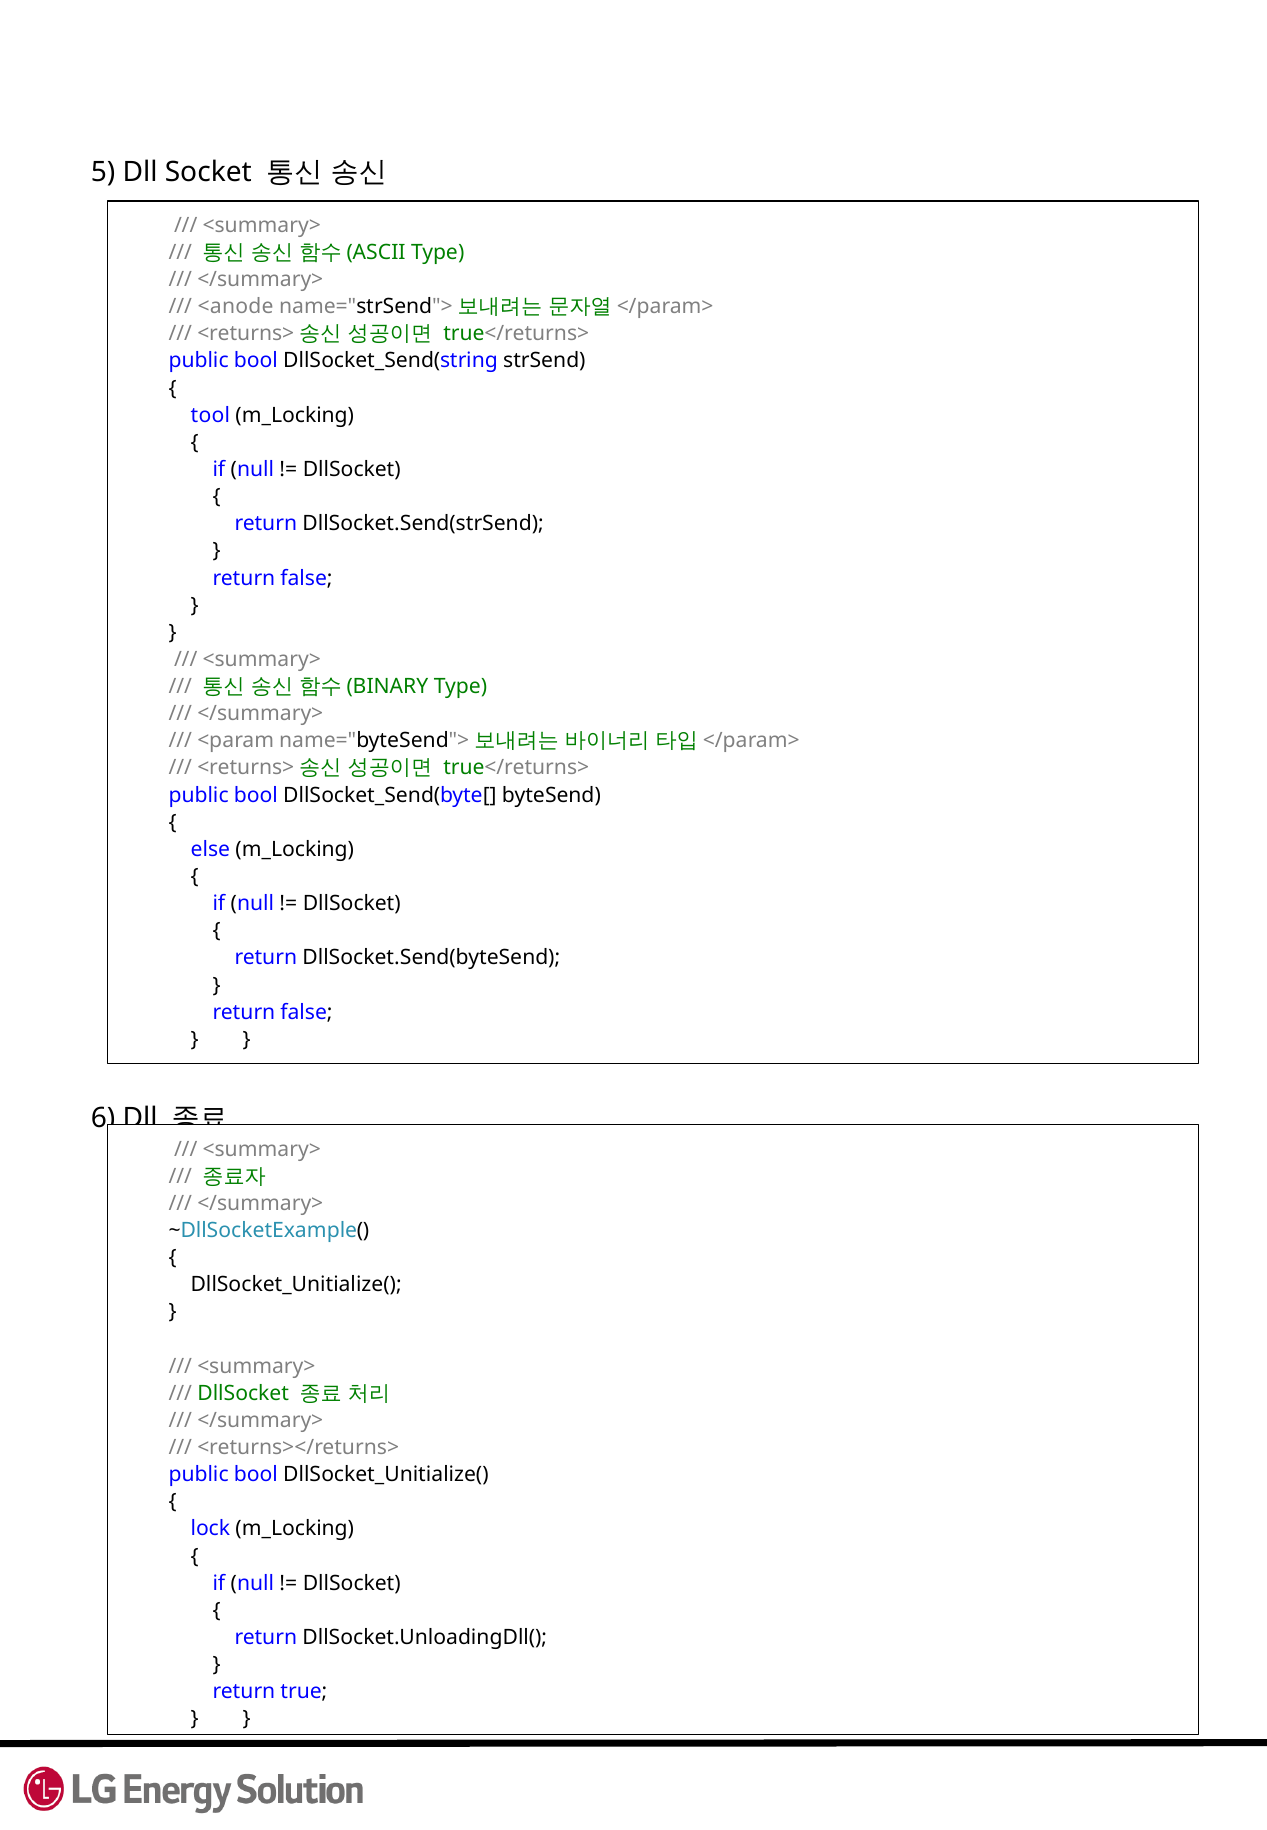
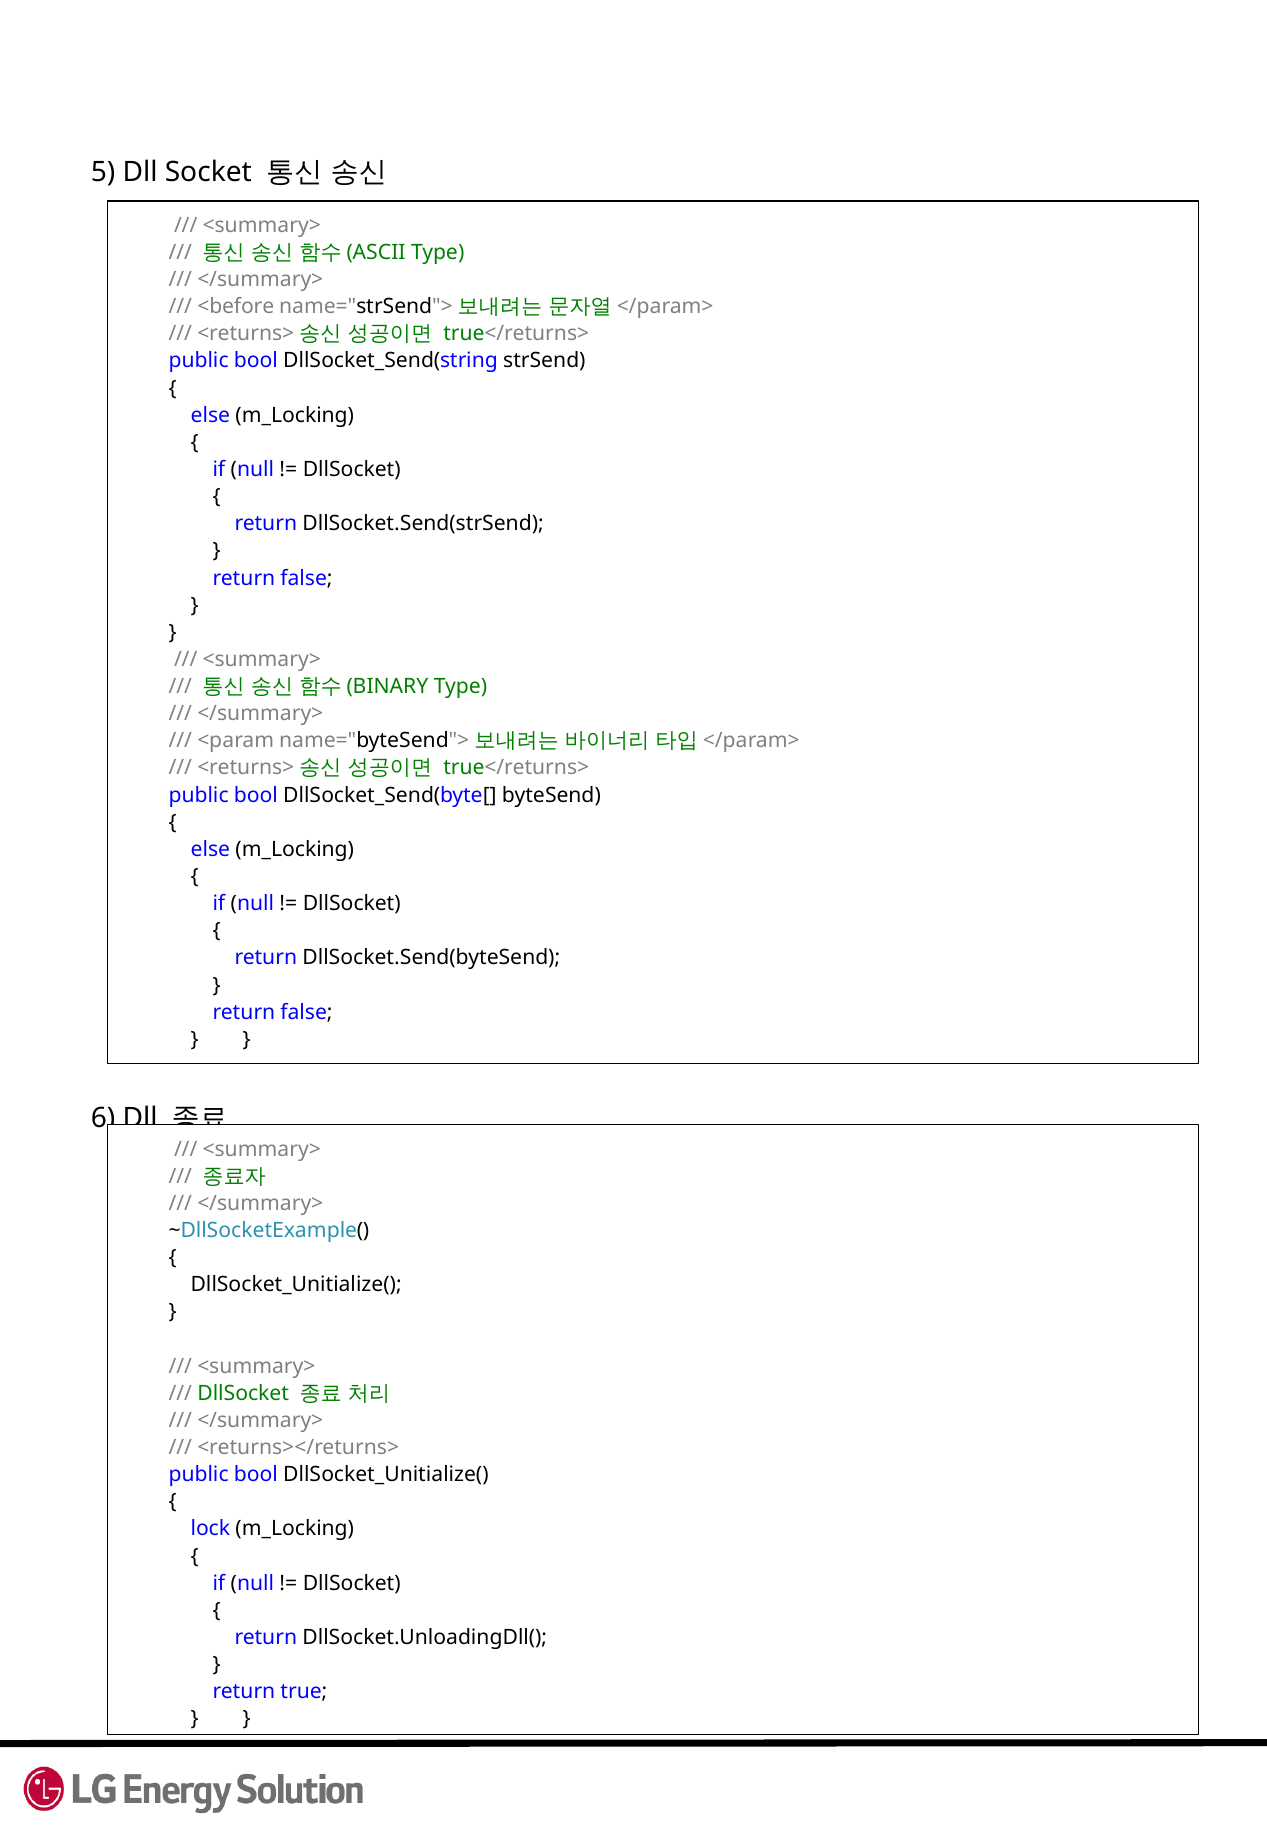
<anode: <anode -> <before
tool at (210, 415): tool -> else
